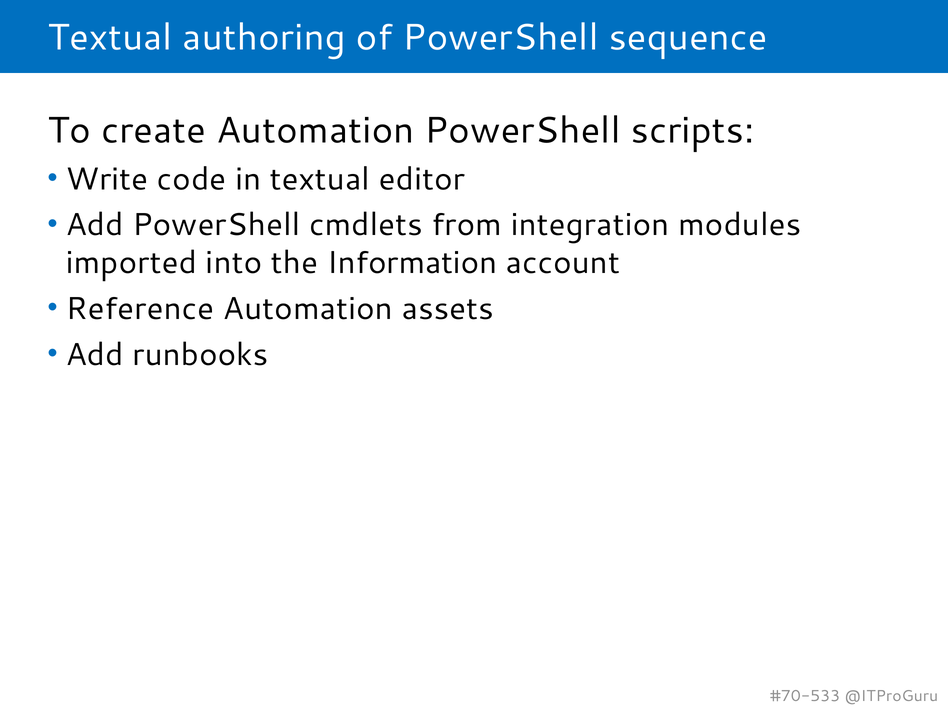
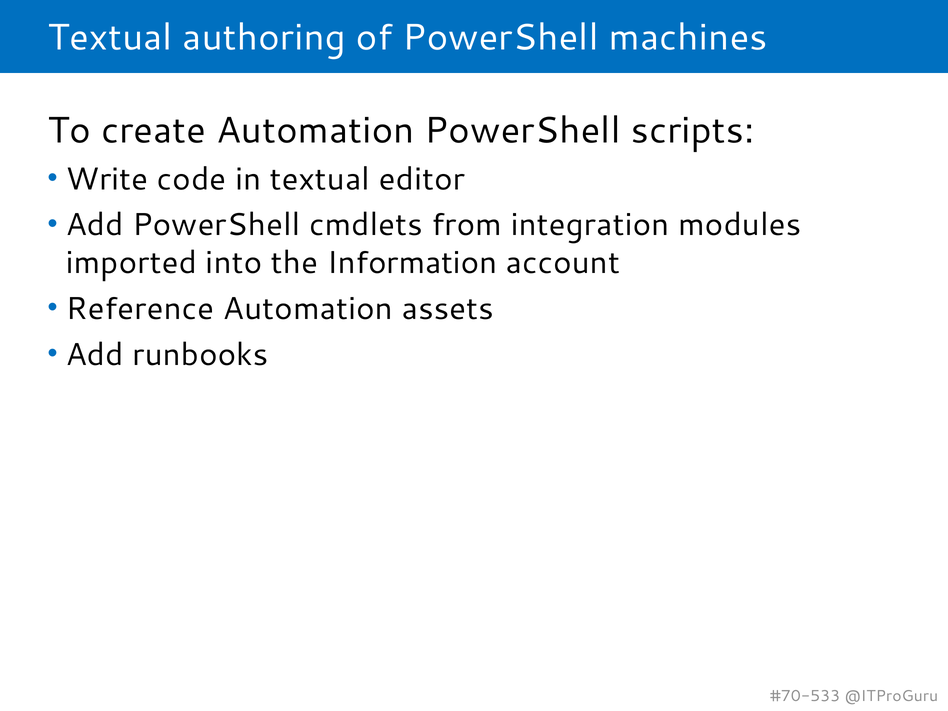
sequence: sequence -> machines
